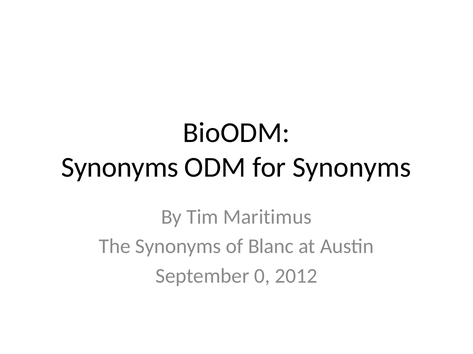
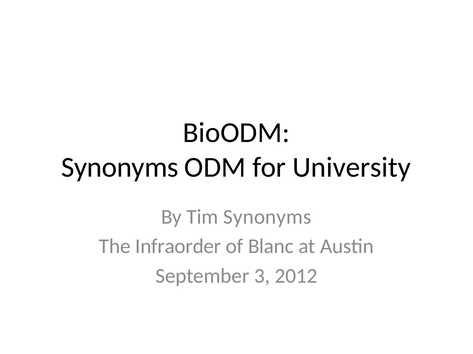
for Synonyms: Synonyms -> University
Tim Maritimus: Maritimus -> Synonyms
The Synonyms: Synonyms -> Infraorder
0: 0 -> 3
